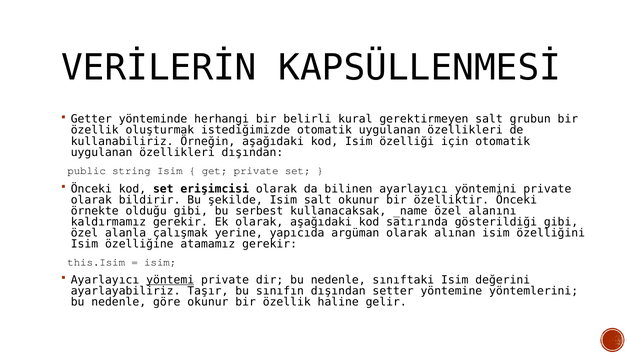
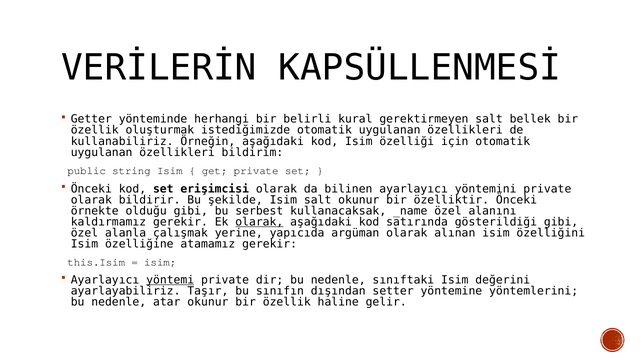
grubun: grubun -> bellek
özellikleri dışından: dışından -> bildirim
olarak at (259, 222) underline: none -> present
göre: göre -> atar
